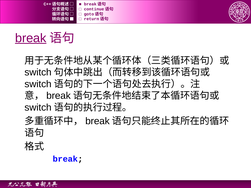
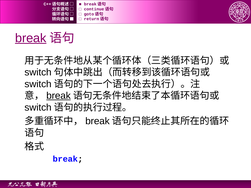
break at (59, 96) underline: none -> present
